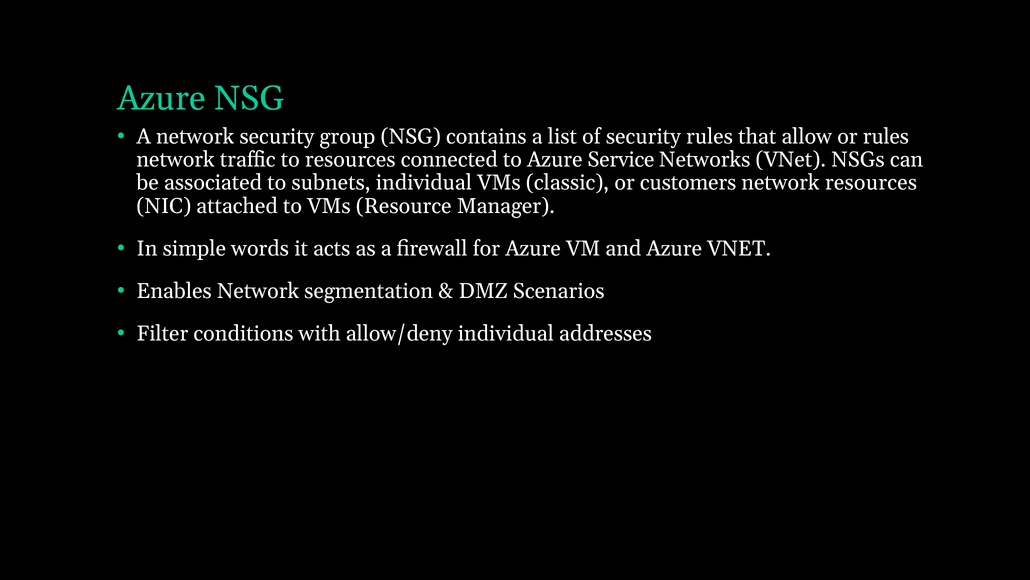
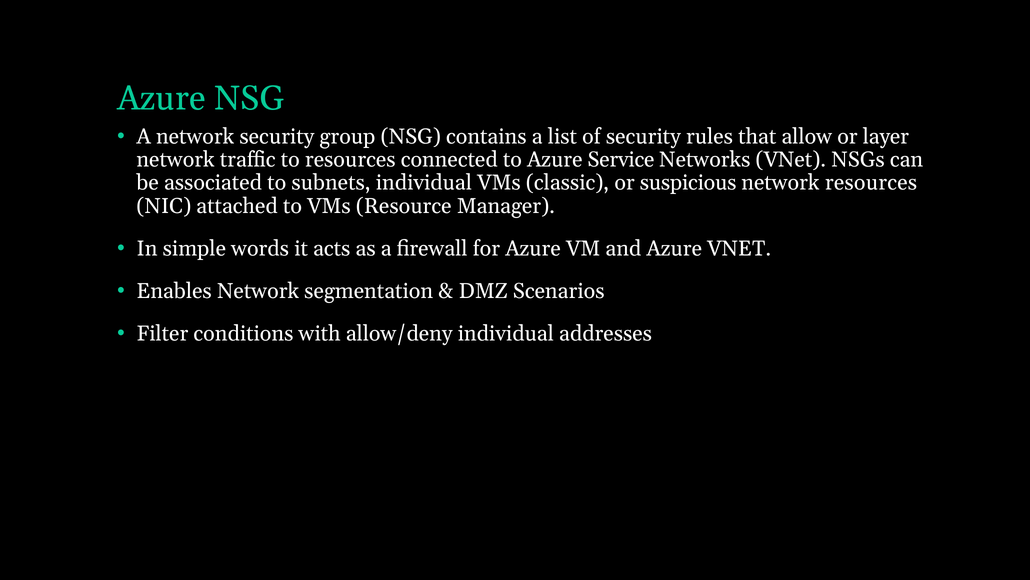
or rules: rules -> layer
customers: customers -> suspicious
